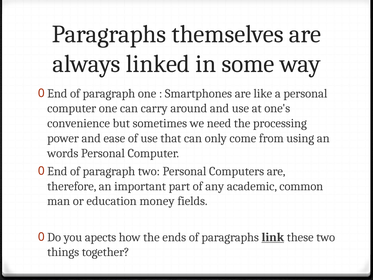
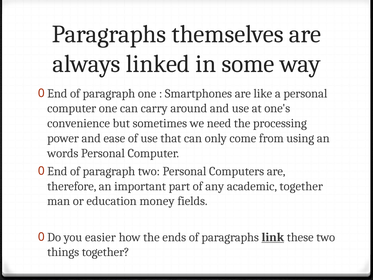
academic common: common -> together
apects: apects -> easier
